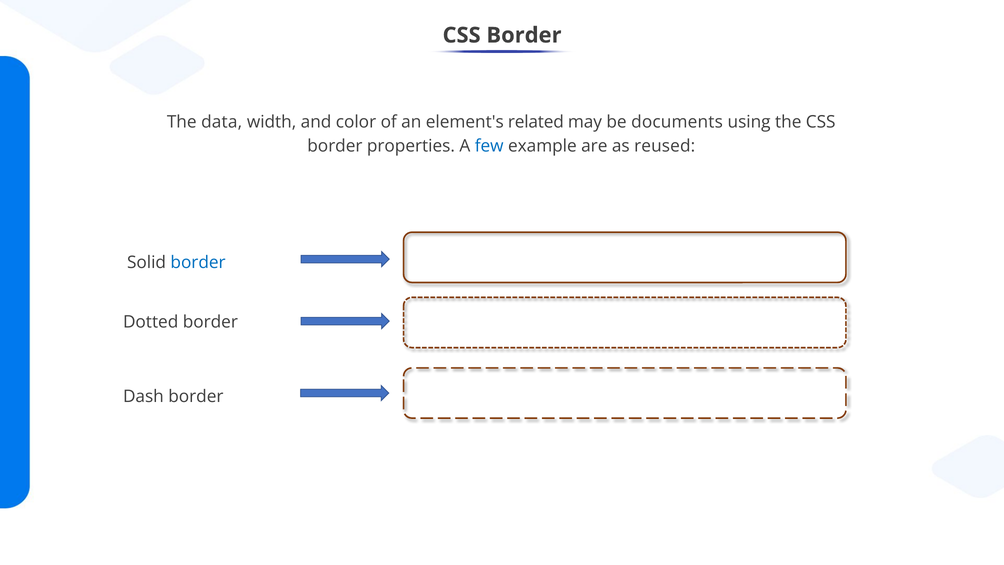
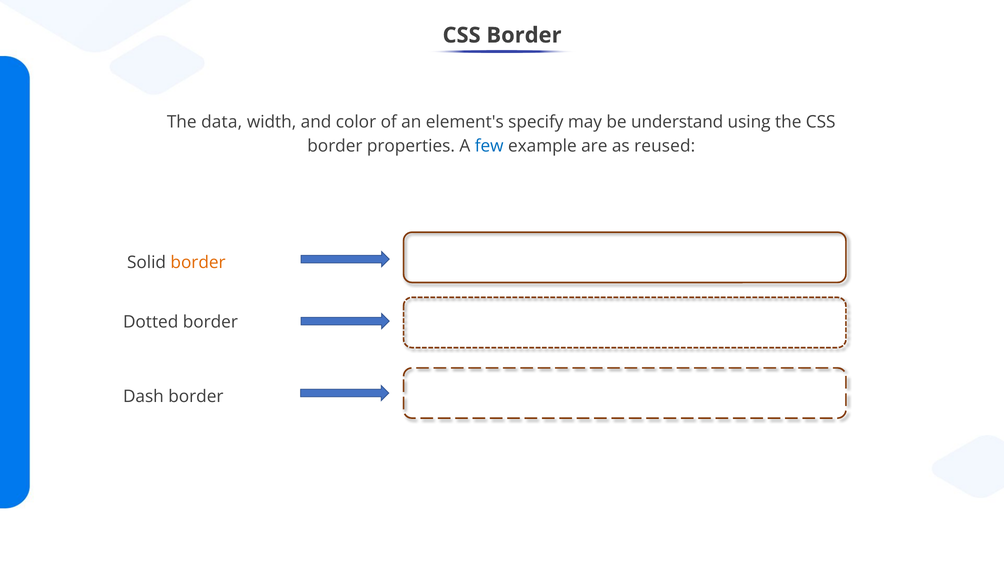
related: related -> specify
documents: documents -> understand
border at (198, 263) colour: blue -> orange
